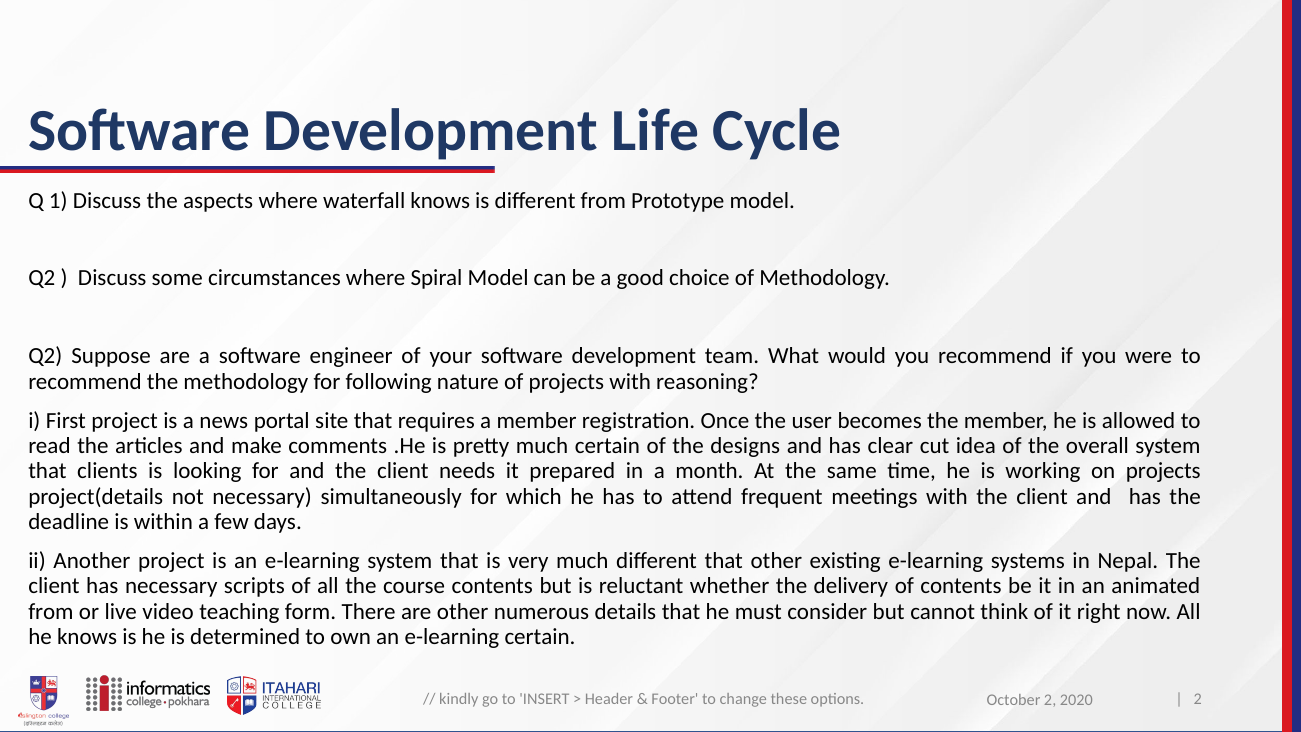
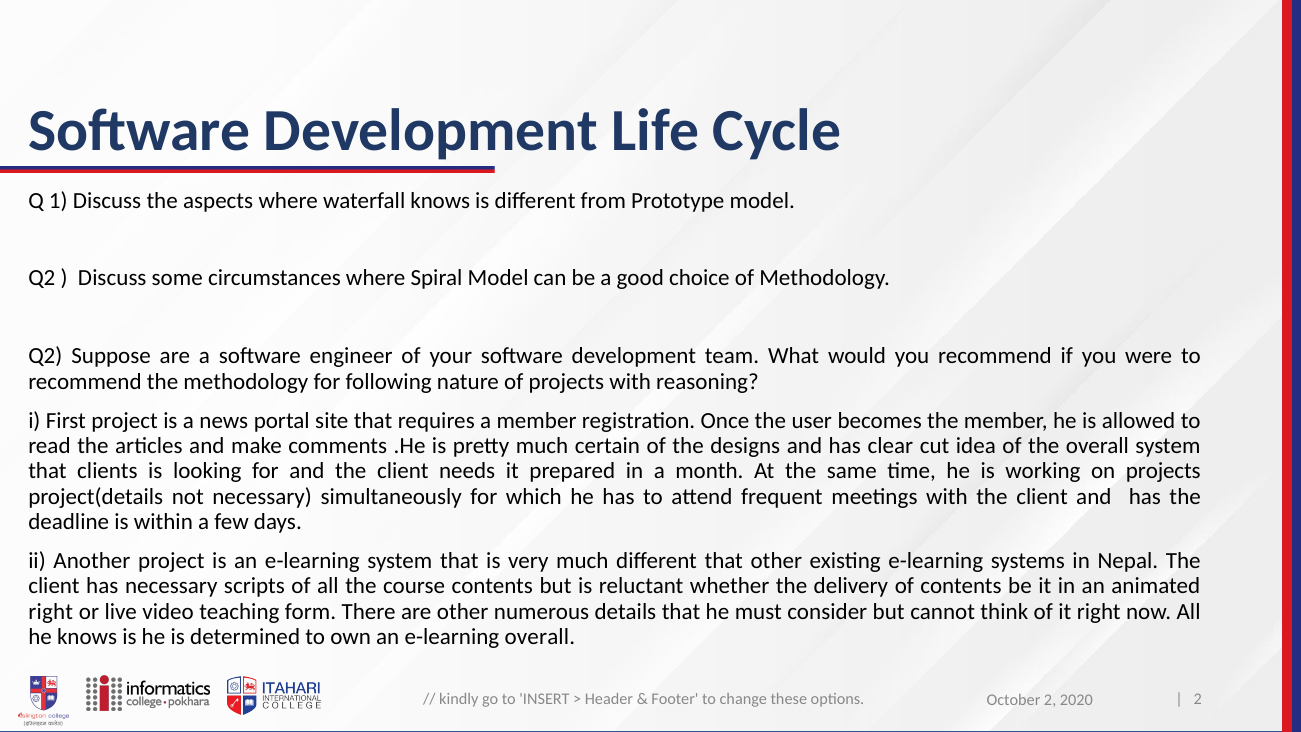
from at (51, 611): from -> right
e-learning certain: certain -> overall
